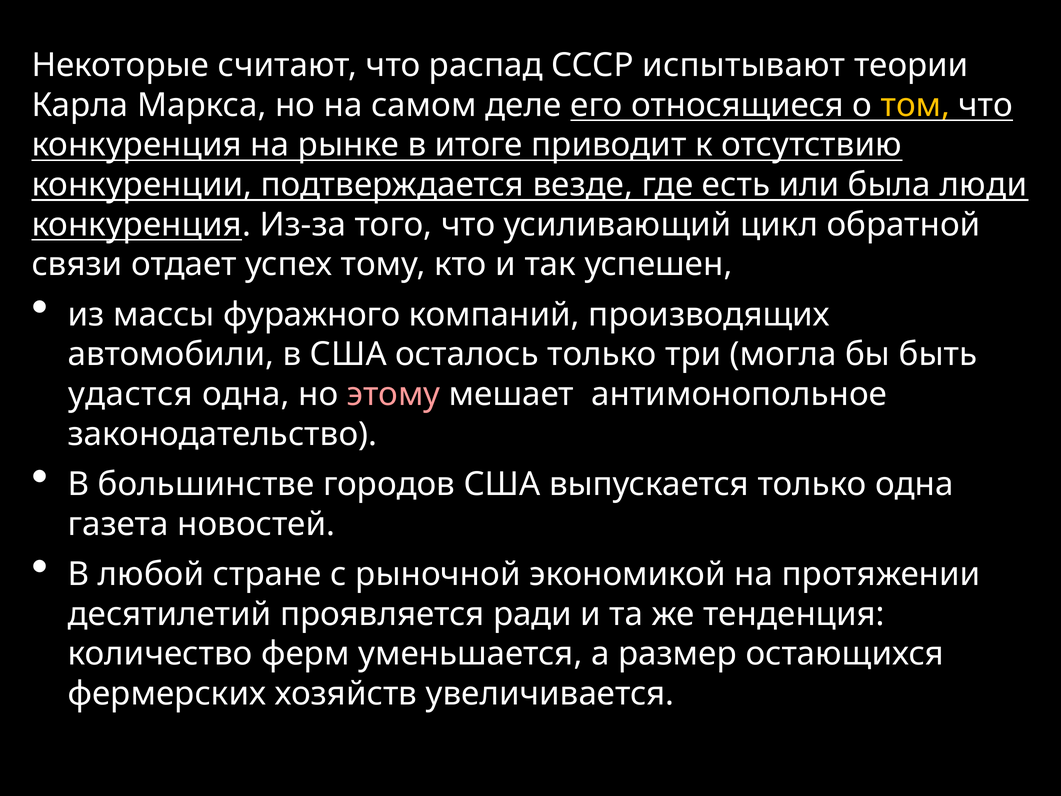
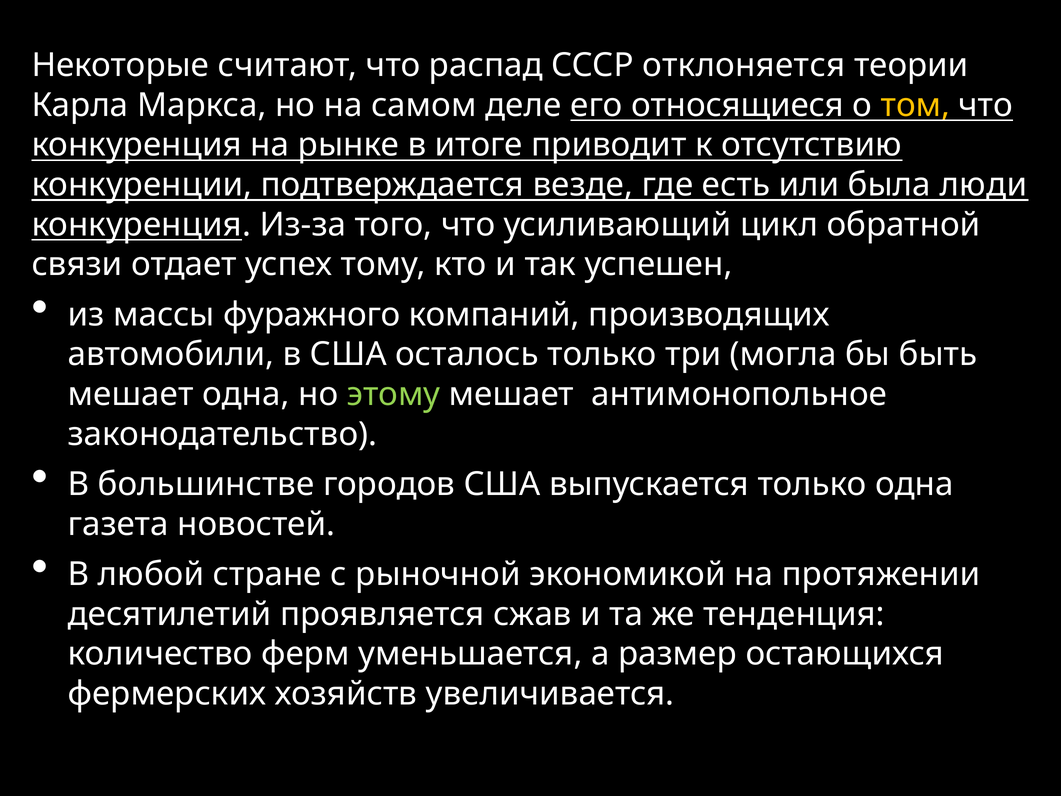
испытывают: испытывают -> отклоняется
удастся at (131, 394): удастся -> мешает
этому colour: pink -> light green
ради: ради -> сжав
